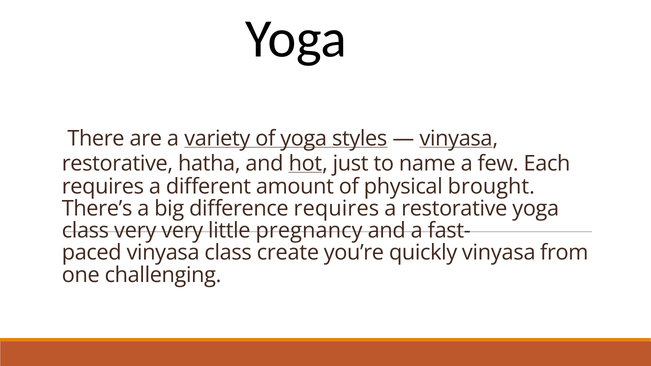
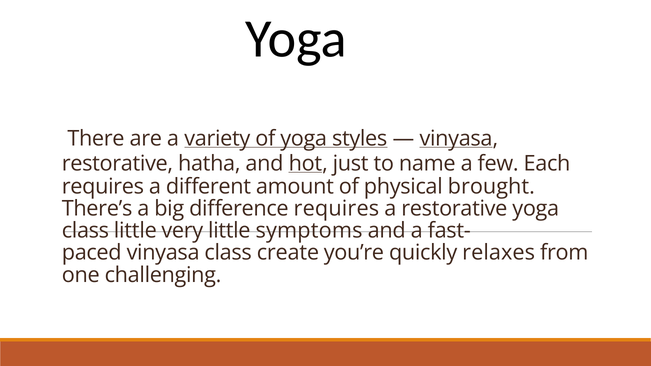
class very: very -> little
pregnancy: pregnancy -> symptoms
quickly vinyasa: vinyasa -> relaxes
